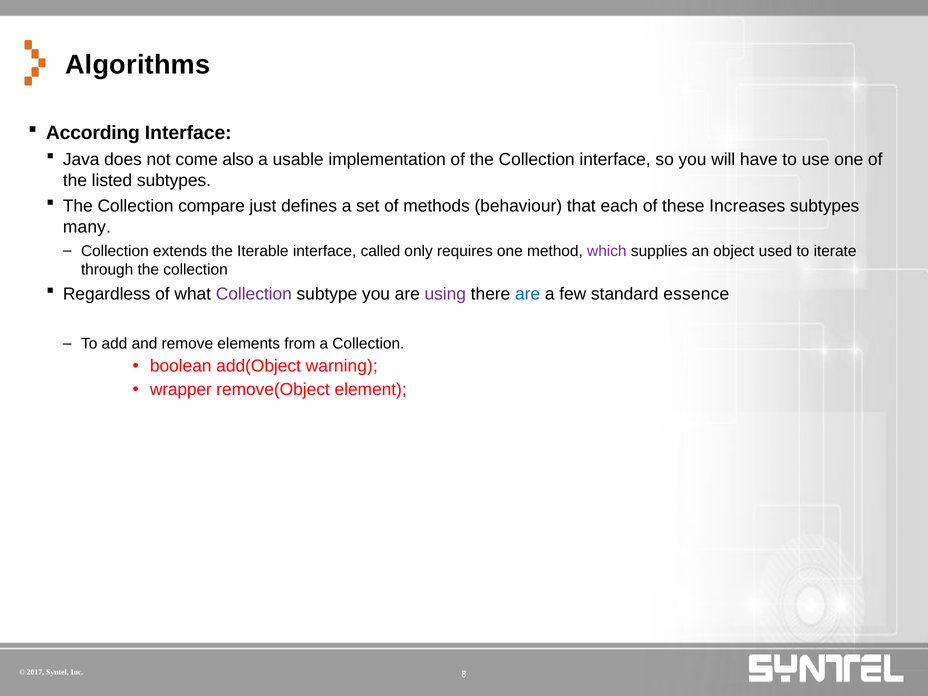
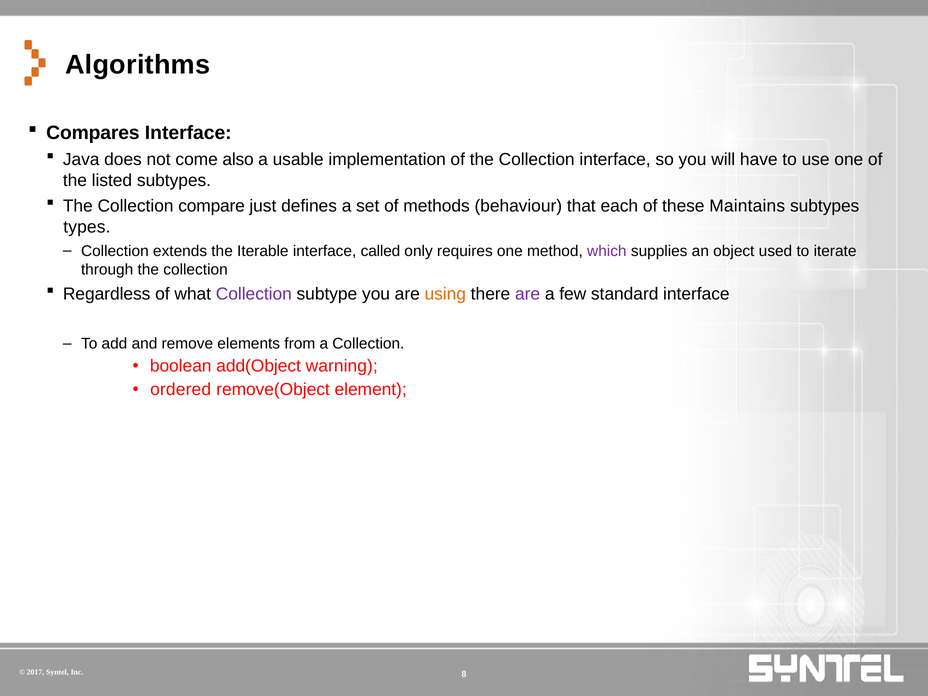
According: According -> Compares
Increases: Increases -> Maintains
many: many -> types
using colour: purple -> orange
are at (528, 294) colour: blue -> purple
standard essence: essence -> interface
wrapper: wrapper -> ordered
